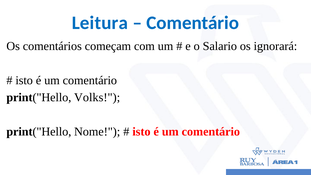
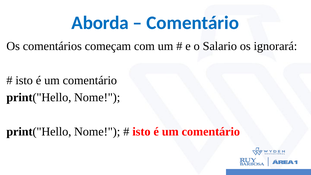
Leitura: Leitura -> Aborda
Volks at (97, 97): Volks -> Nome
